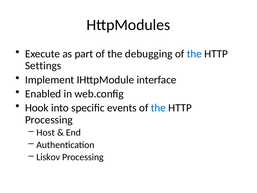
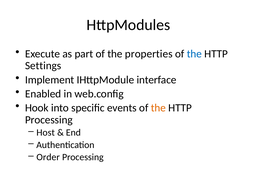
debugging: debugging -> properties
the at (158, 108) colour: blue -> orange
Liskov: Liskov -> Order
